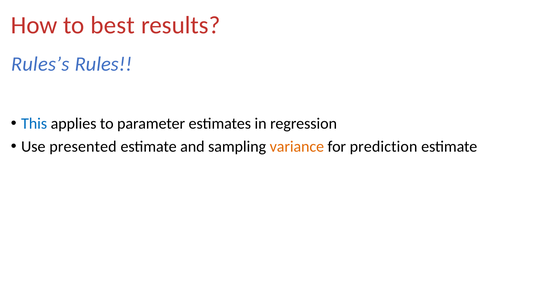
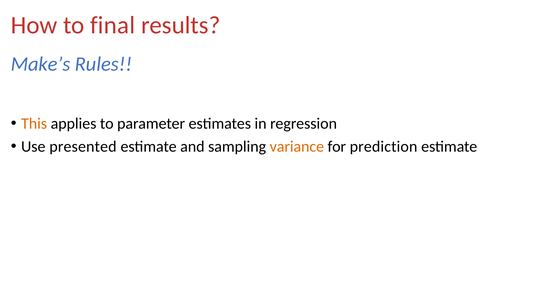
best: best -> final
Rules’s: Rules’s -> Make’s
This colour: blue -> orange
